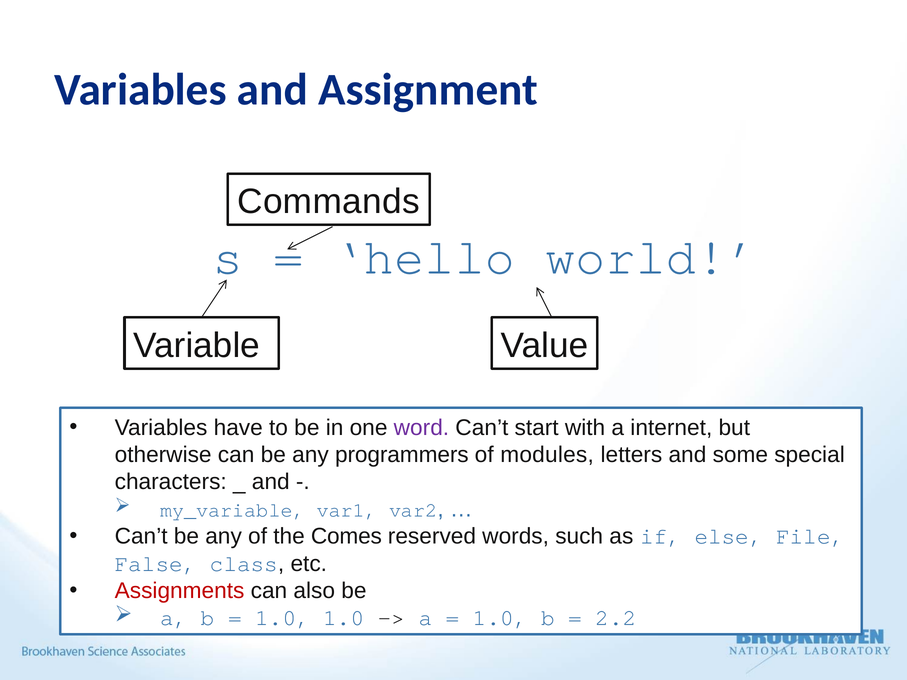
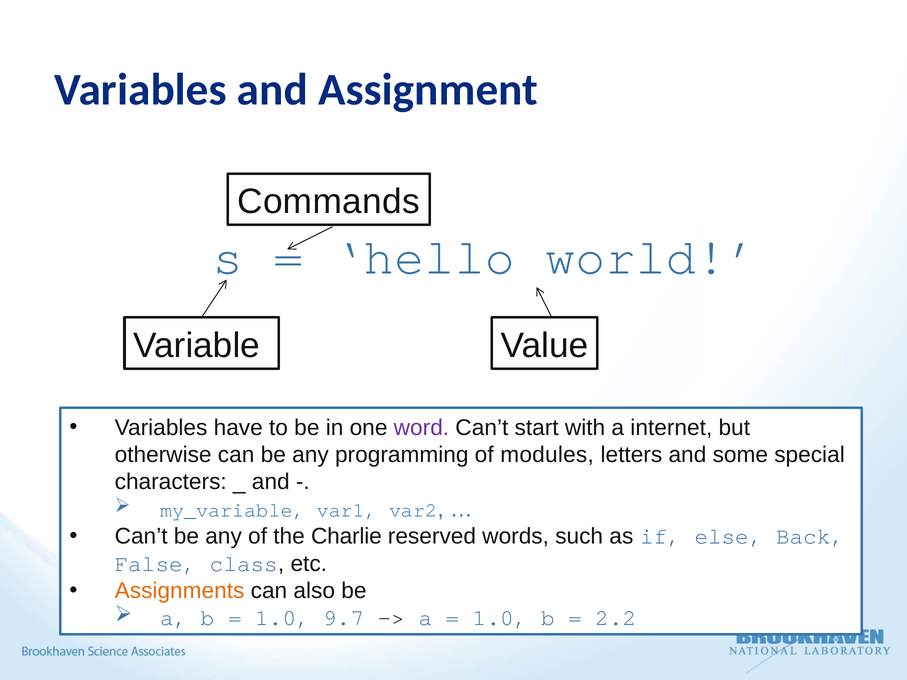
programmers: programmers -> programming
Comes: Comes -> Charlie
File: File -> Back
Assignments colour: red -> orange
1.0 1.0: 1.0 -> 9.7
